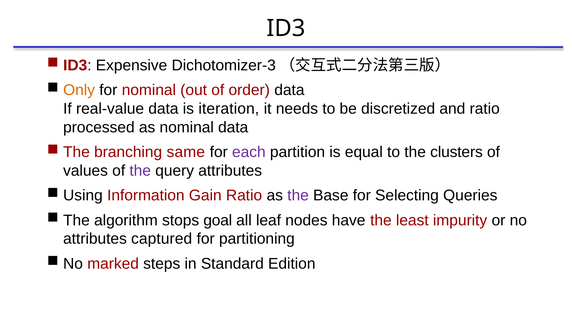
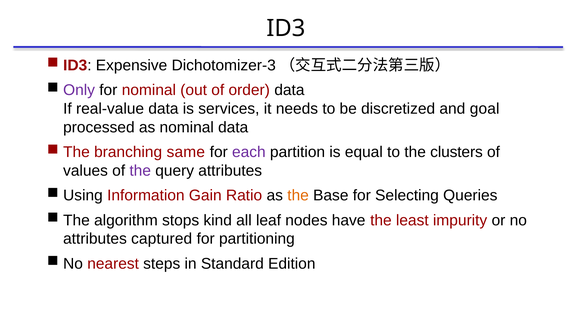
Only colour: orange -> purple
iteration: iteration -> services
and ratio: ratio -> goal
the at (298, 195) colour: purple -> orange
goal: goal -> kind
marked: marked -> nearest
